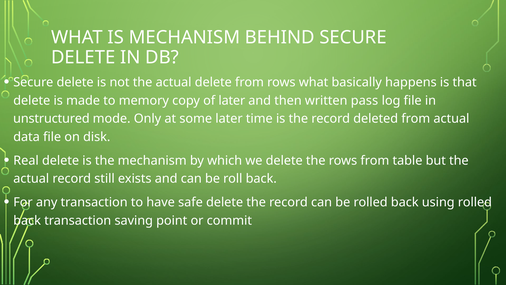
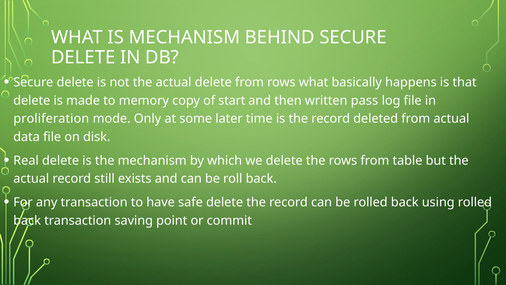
of later: later -> start
unstructured: unstructured -> proliferation
